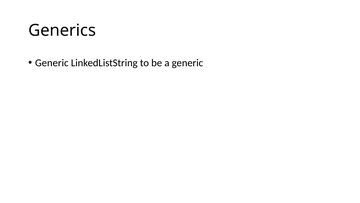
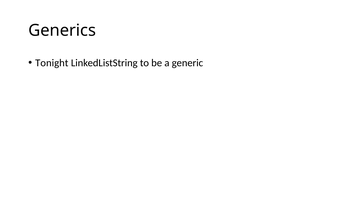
Generic at (52, 63): Generic -> Tonight
